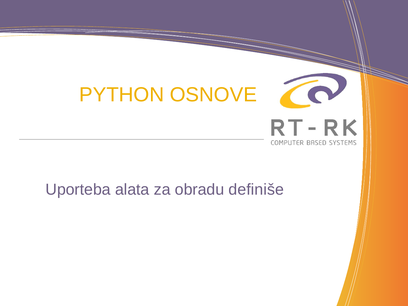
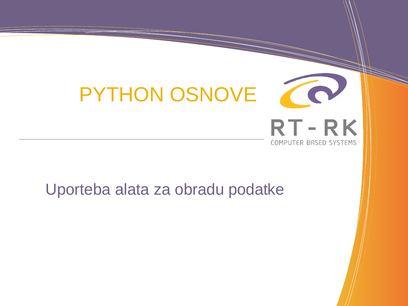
definiše: definiše -> podatke
